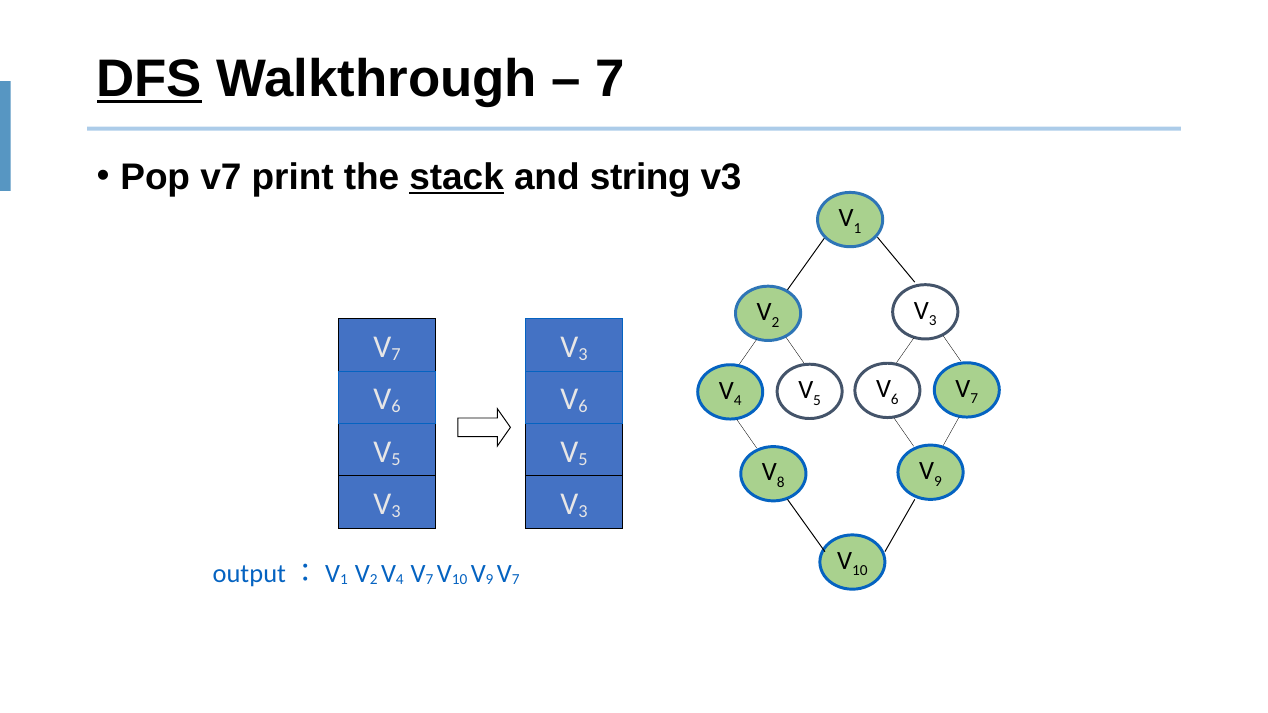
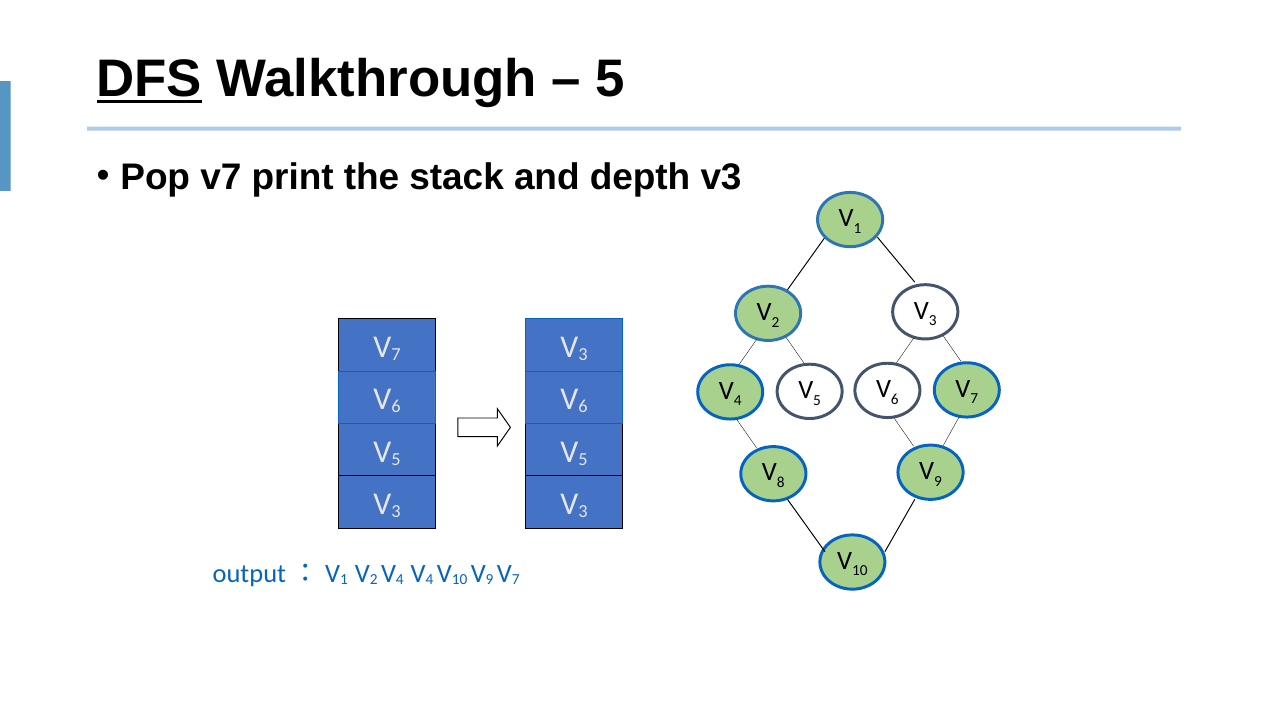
7 at (611, 79): 7 -> 5
stack underline: present -> none
string: string -> depth
7 at (430, 580): 7 -> 4
